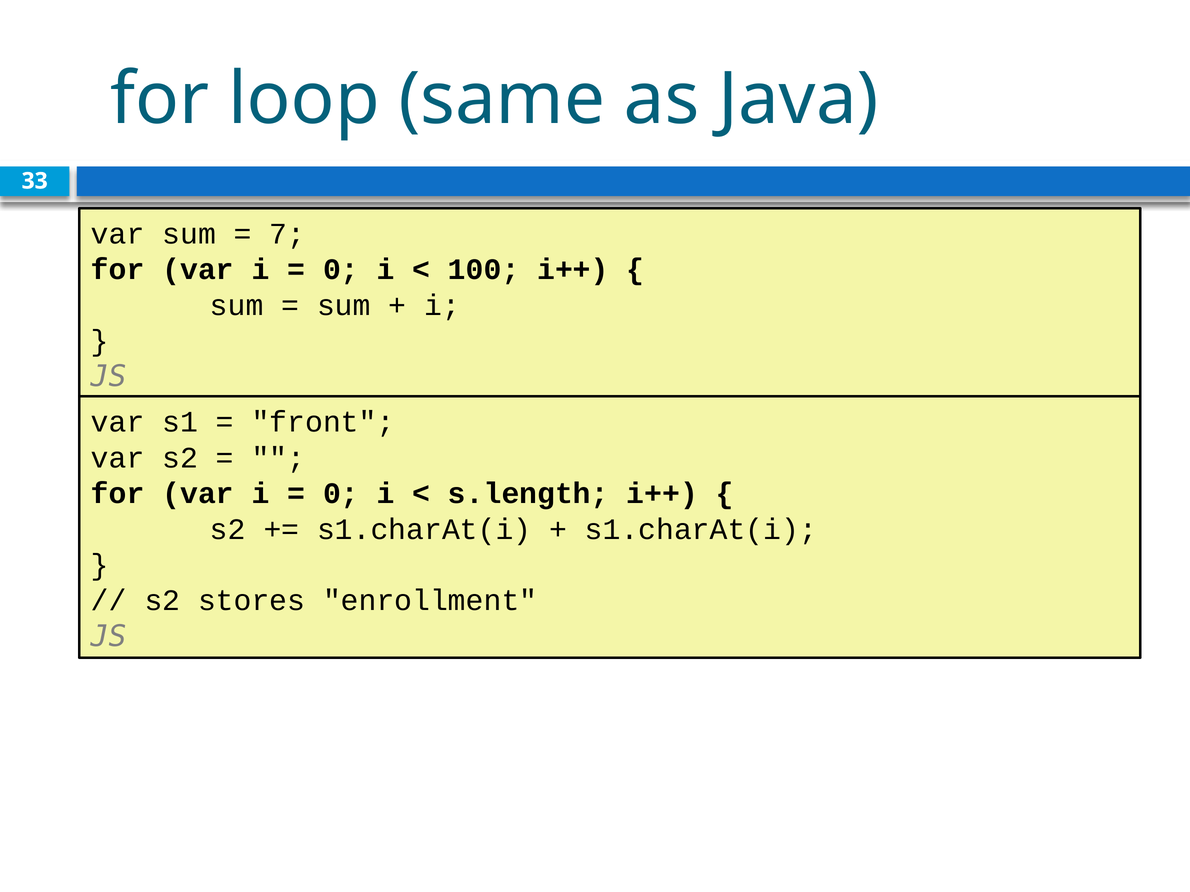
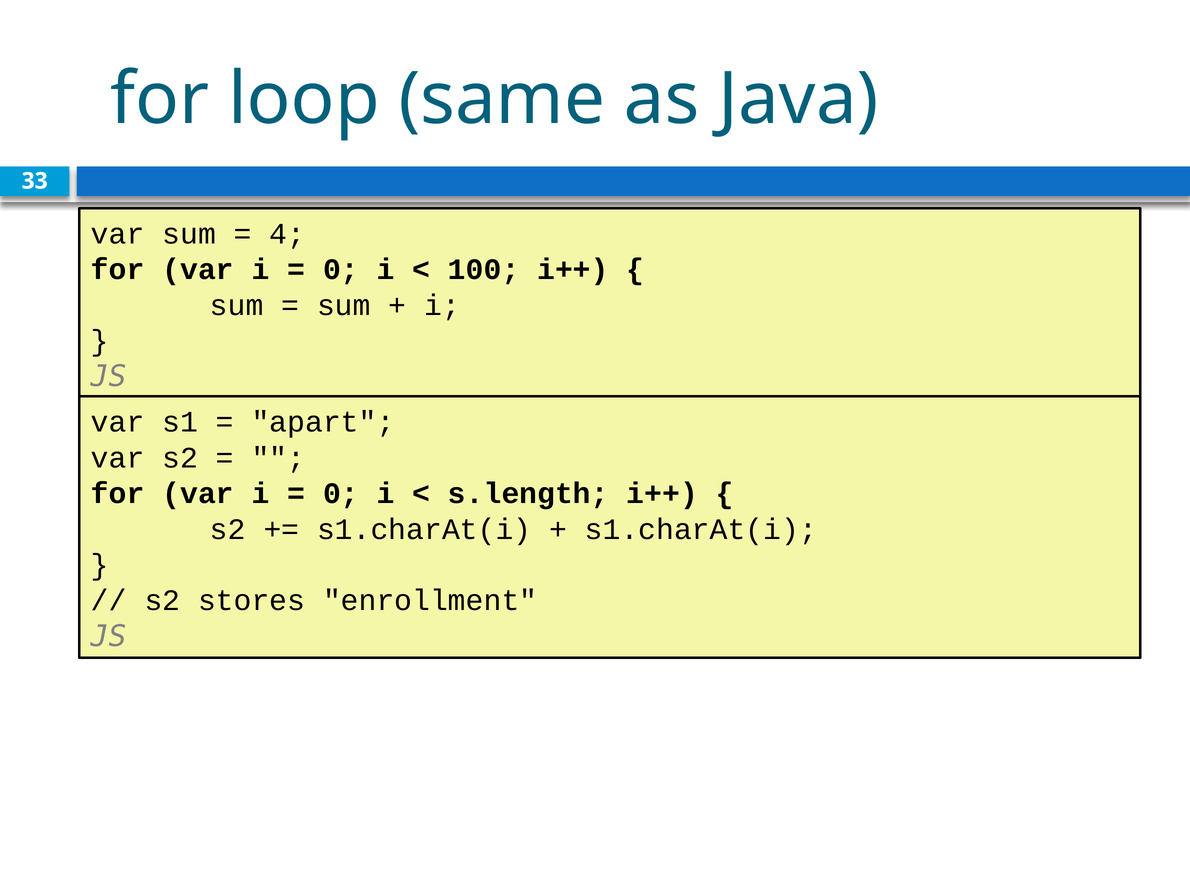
7: 7 -> 4
front: front -> apart
